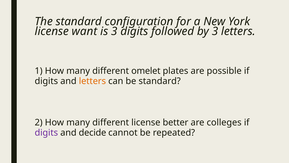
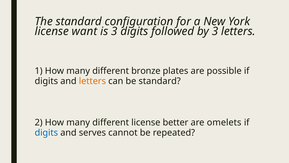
omelet: omelet -> bronze
colleges: colleges -> omelets
digits at (46, 132) colour: purple -> blue
decide: decide -> serves
